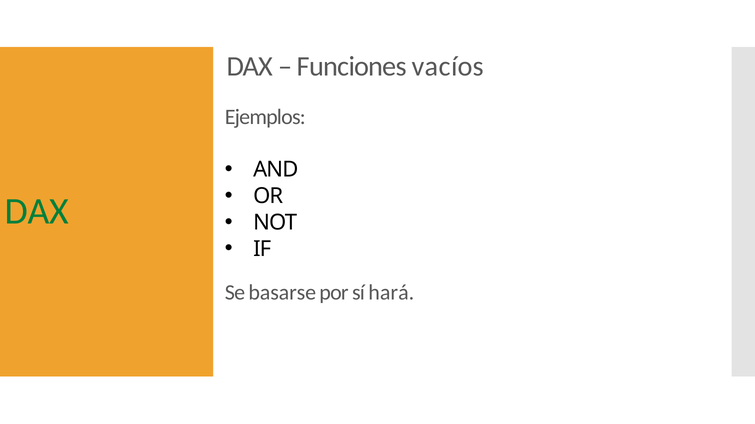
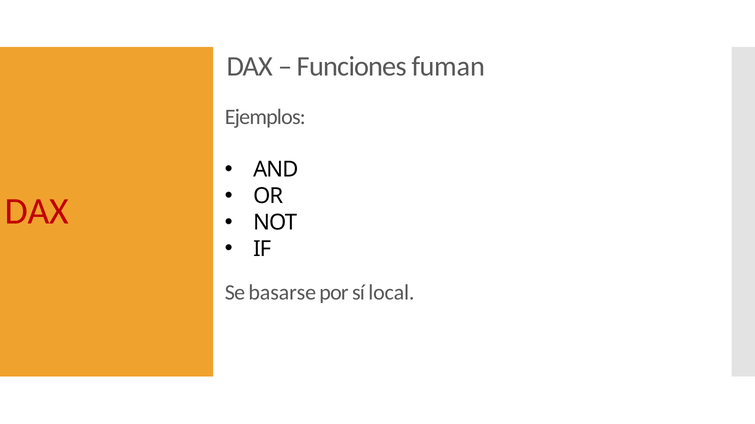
vacíos: vacíos -> fuman
DAX at (37, 212) colour: green -> red
hará: hará -> local
